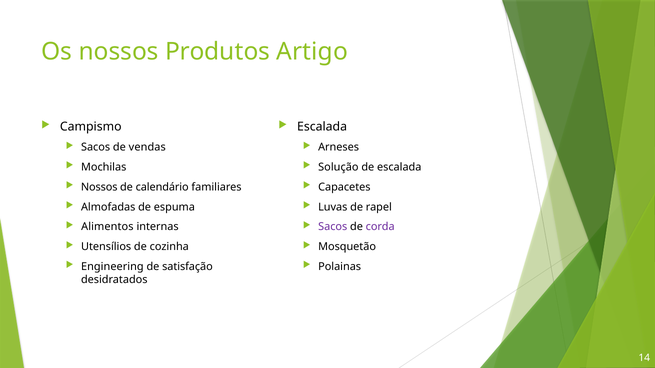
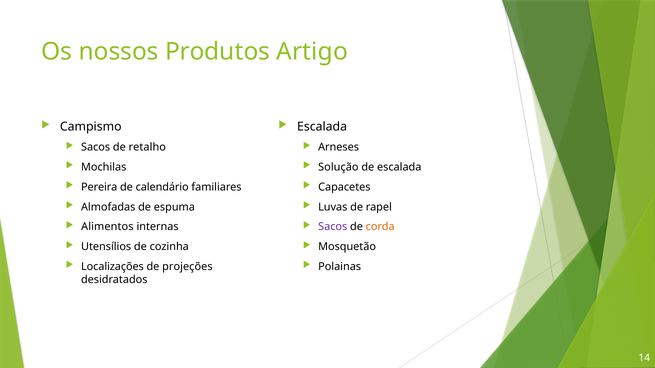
vendas: vendas -> retalho
Nossos at (99, 187): Nossos -> Pereira
corda colour: purple -> orange
Engineering: Engineering -> Localizações
satisfação: satisfação -> projeções
